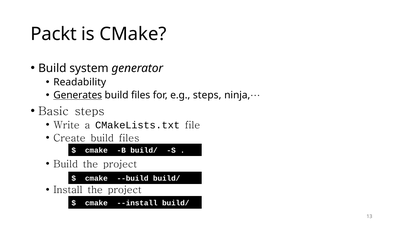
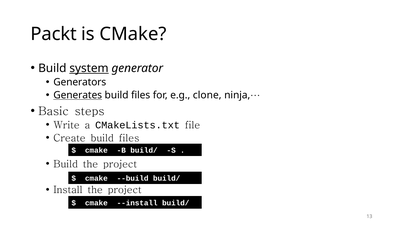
system underline: none -> present
Readability: Readability -> Generators
e.g steps: steps -> clone
